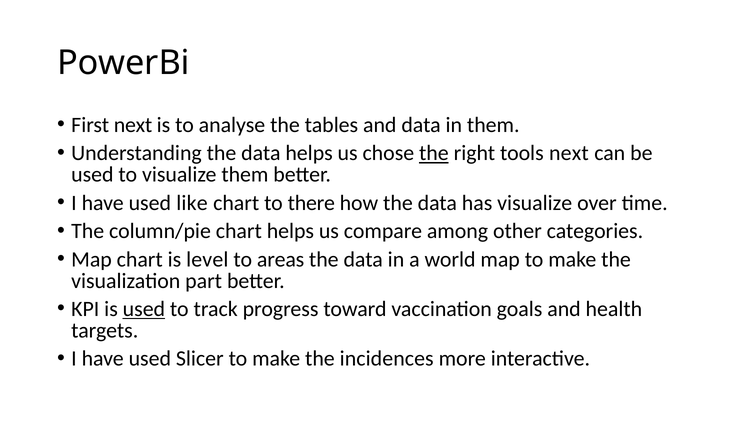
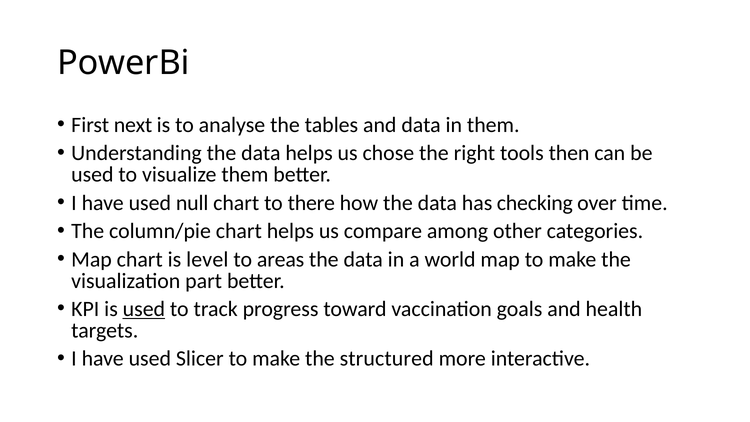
the at (434, 153) underline: present -> none
tools next: next -> then
like: like -> null
has visualize: visualize -> checking
incidences: incidences -> structured
